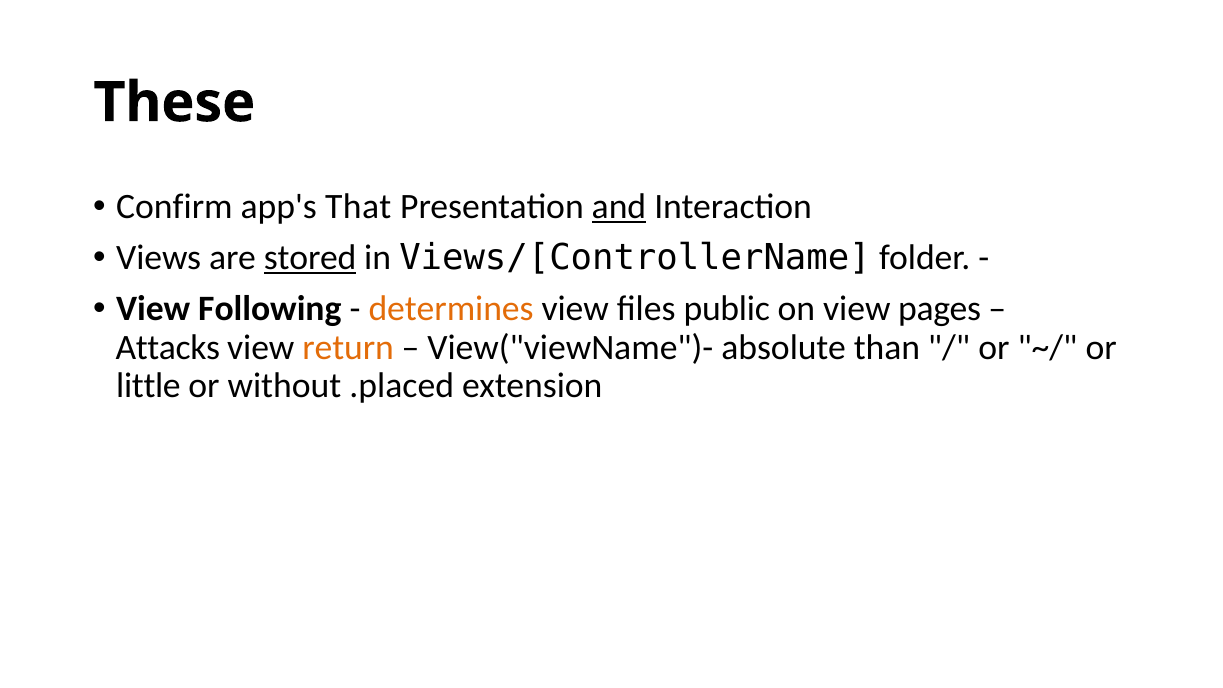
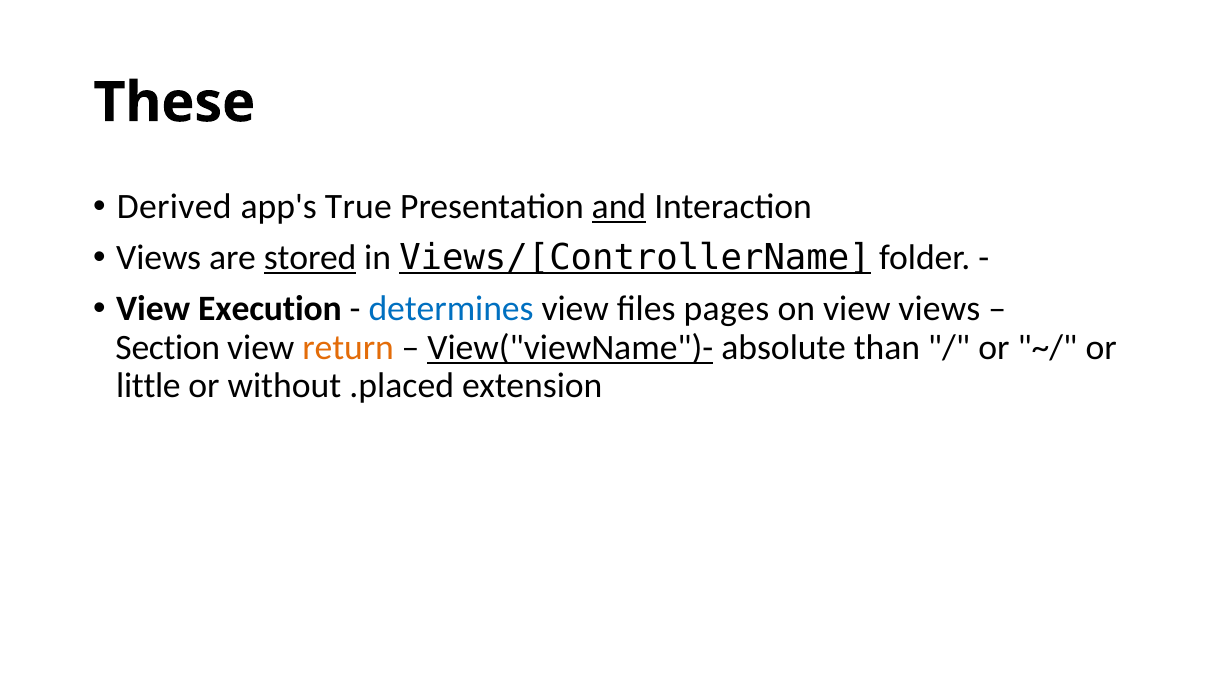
Confirm: Confirm -> Derived
That: That -> True
Views/[ControllerName underline: none -> present
Following: Following -> Execution
determines colour: orange -> blue
public: public -> pages
view pages: pages -> views
Attacks: Attacks -> Section
View("viewName")- underline: none -> present
